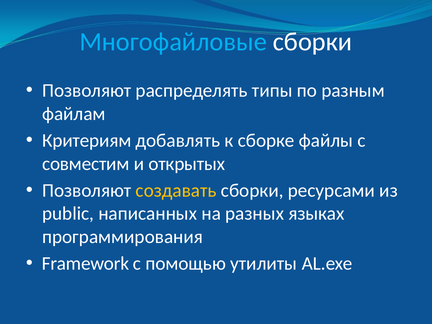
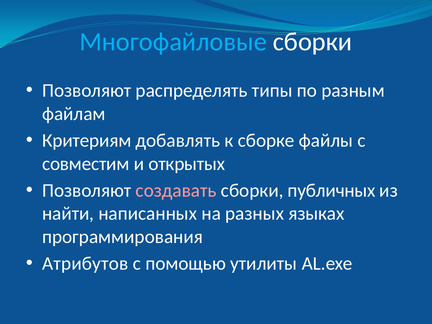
создавать colour: yellow -> pink
ресурсами: ресурсами -> публичных
public: public -> найти
Framework: Framework -> Атрибутов
